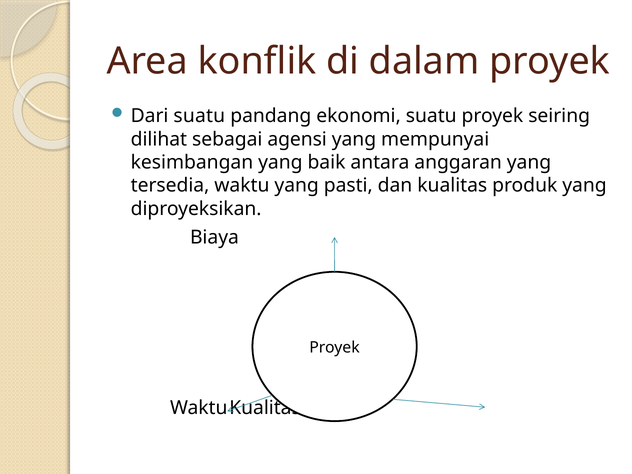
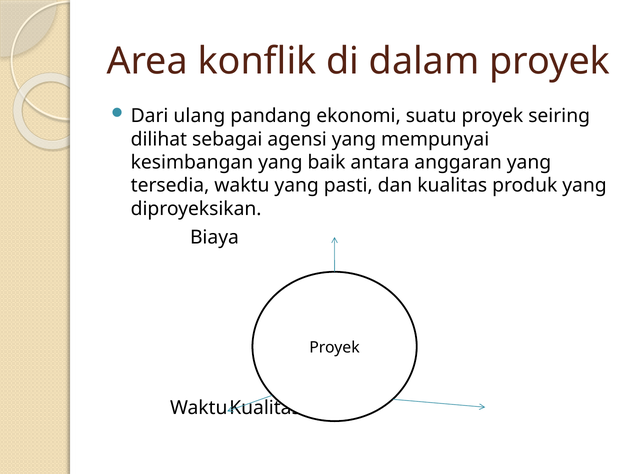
Dari suatu: suatu -> ulang
